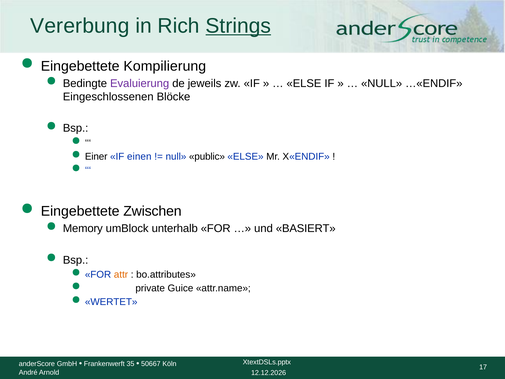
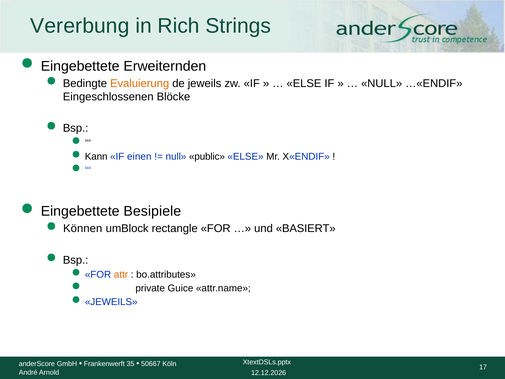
Strings underline: present -> none
Kompilierung: Kompilierung -> Erweiternden
Evaluierung colour: purple -> orange
Einer: Einer -> Kann
Zwischen: Zwischen -> Besipiele
Memory: Memory -> Können
unterhalb: unterhalb -> rectangle
WERTET at (111, 302): WERTET -> JEWEILS
